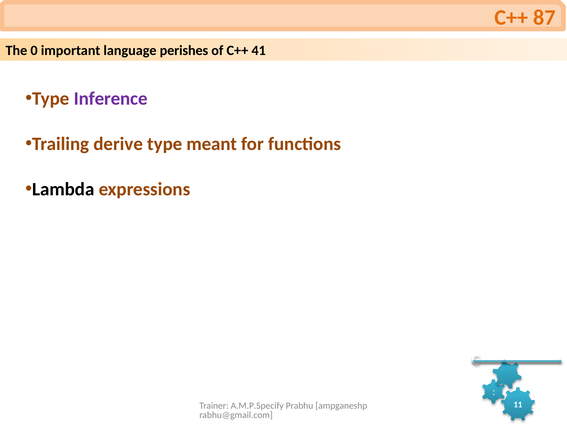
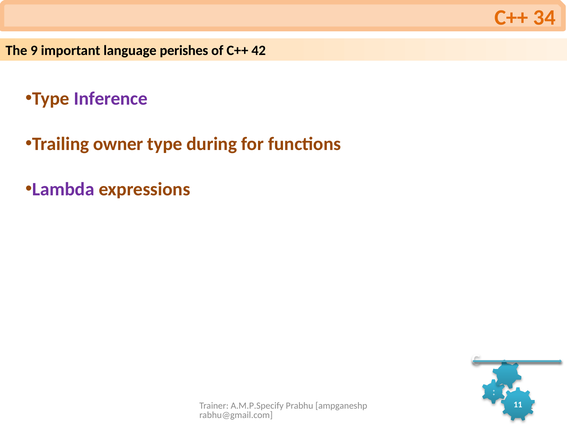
87: 87 -> 34
0: 0 -> 9
41: 41 -> 42
derive: derive -> owner
meant: meant -> during
Lambda colour: black -> purple
